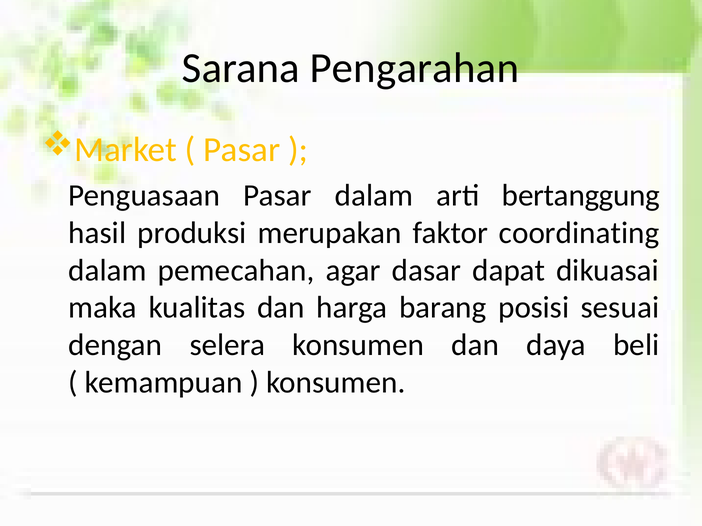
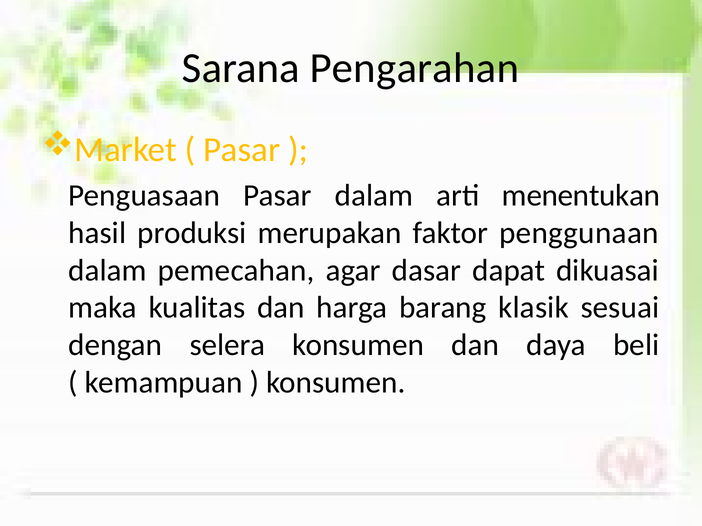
bertanggung: bertanggung -> menentukan
coordinating: coordinating -> penggunaan
posisi: posisi -> klasik
